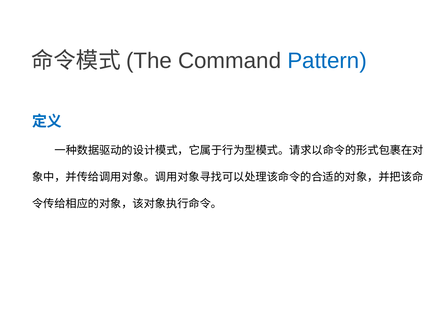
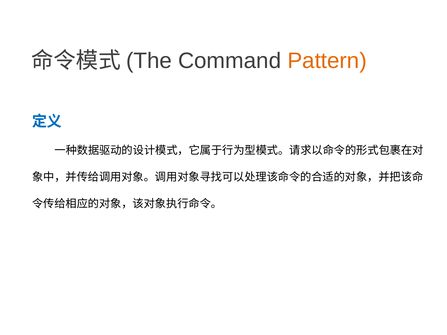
Pattern colour: blue -> orange
